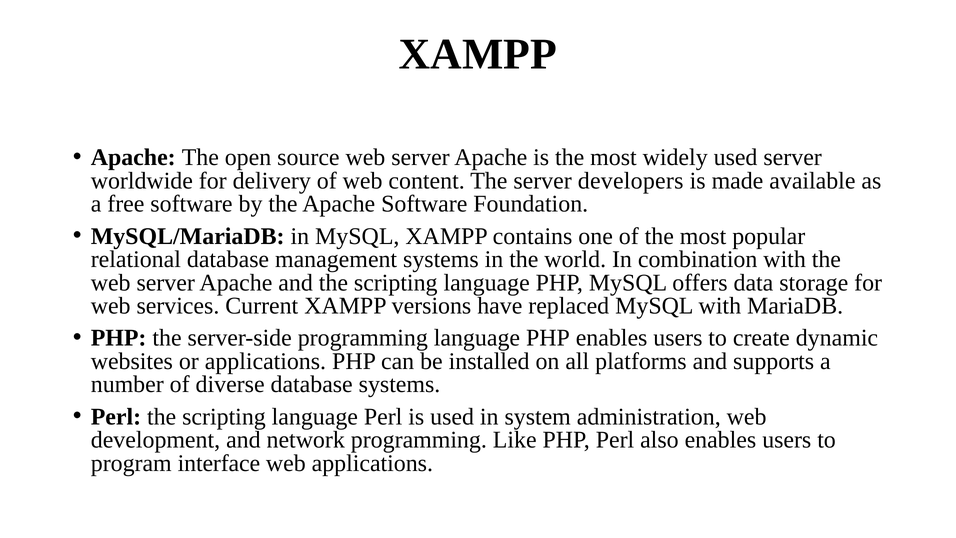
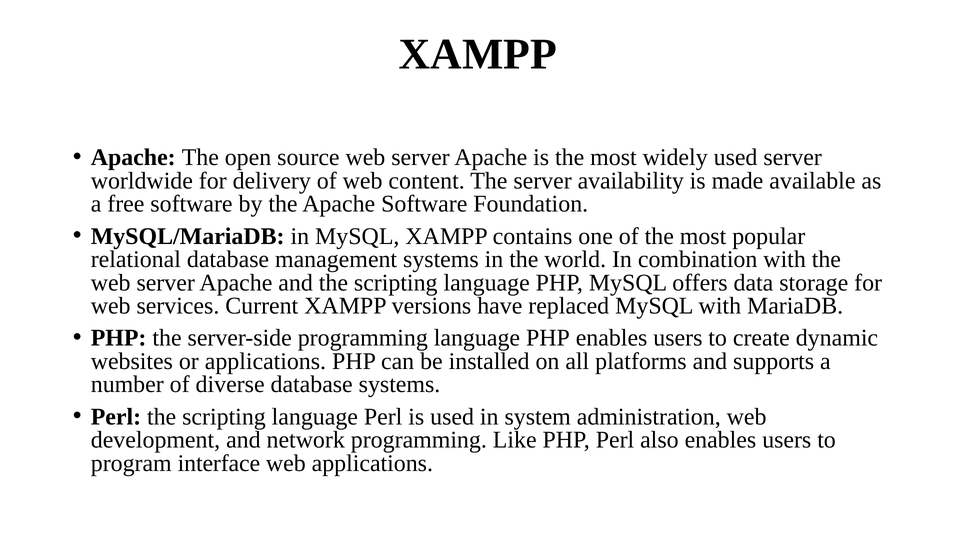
developers: developers -> availability
